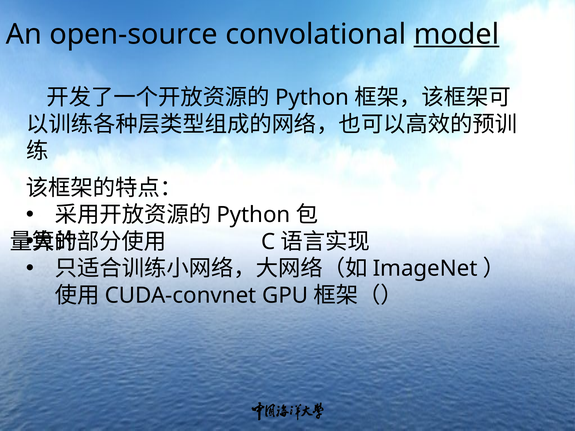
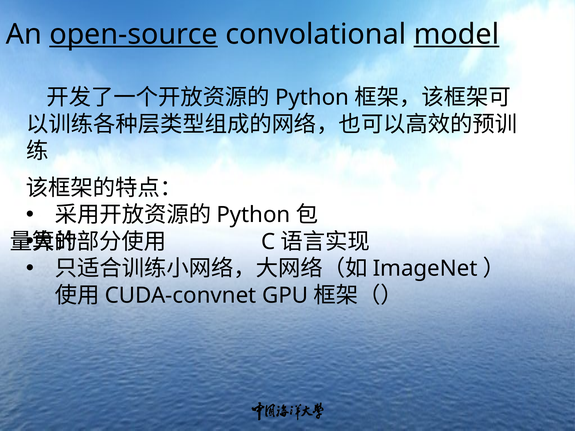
open-source underline: none -> present
